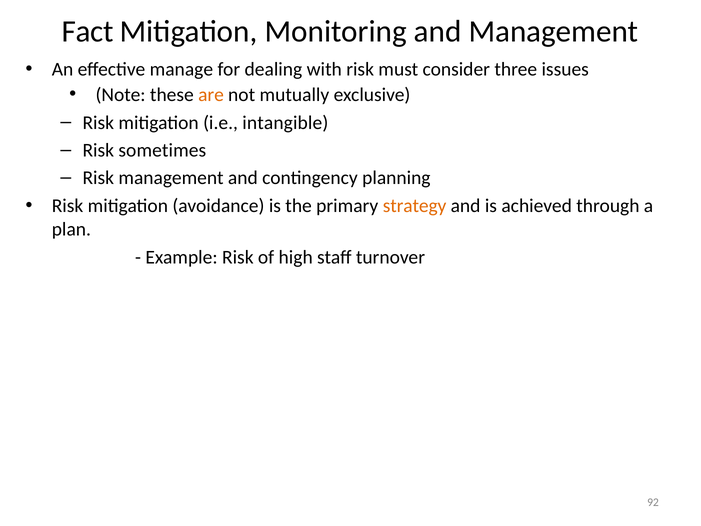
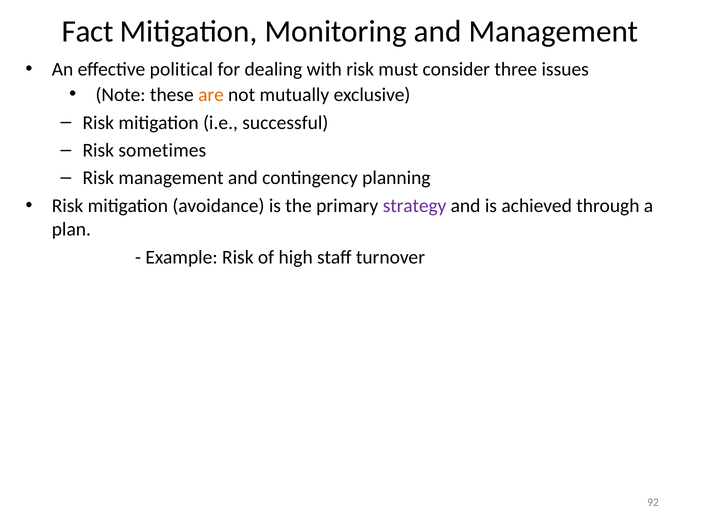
manage: manage -> political
intangible: intangible -> successful
strategy colour: orange -> purple
